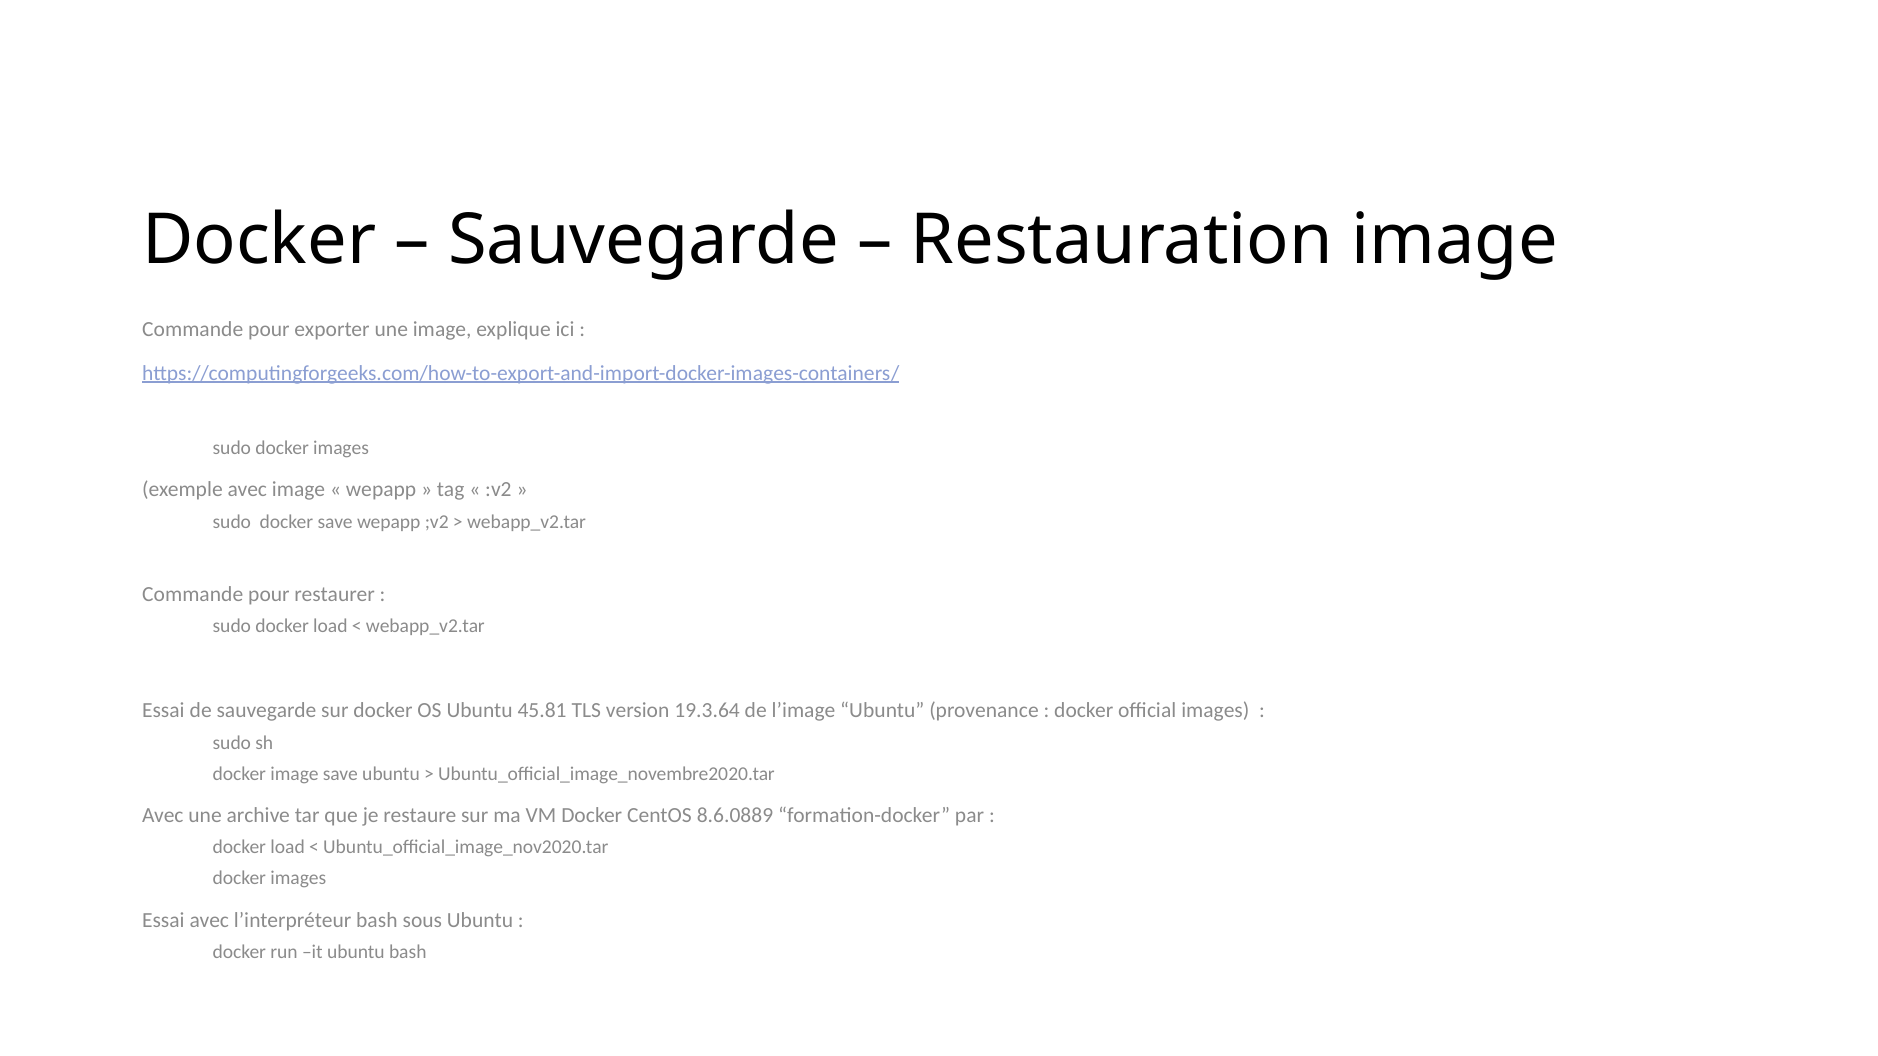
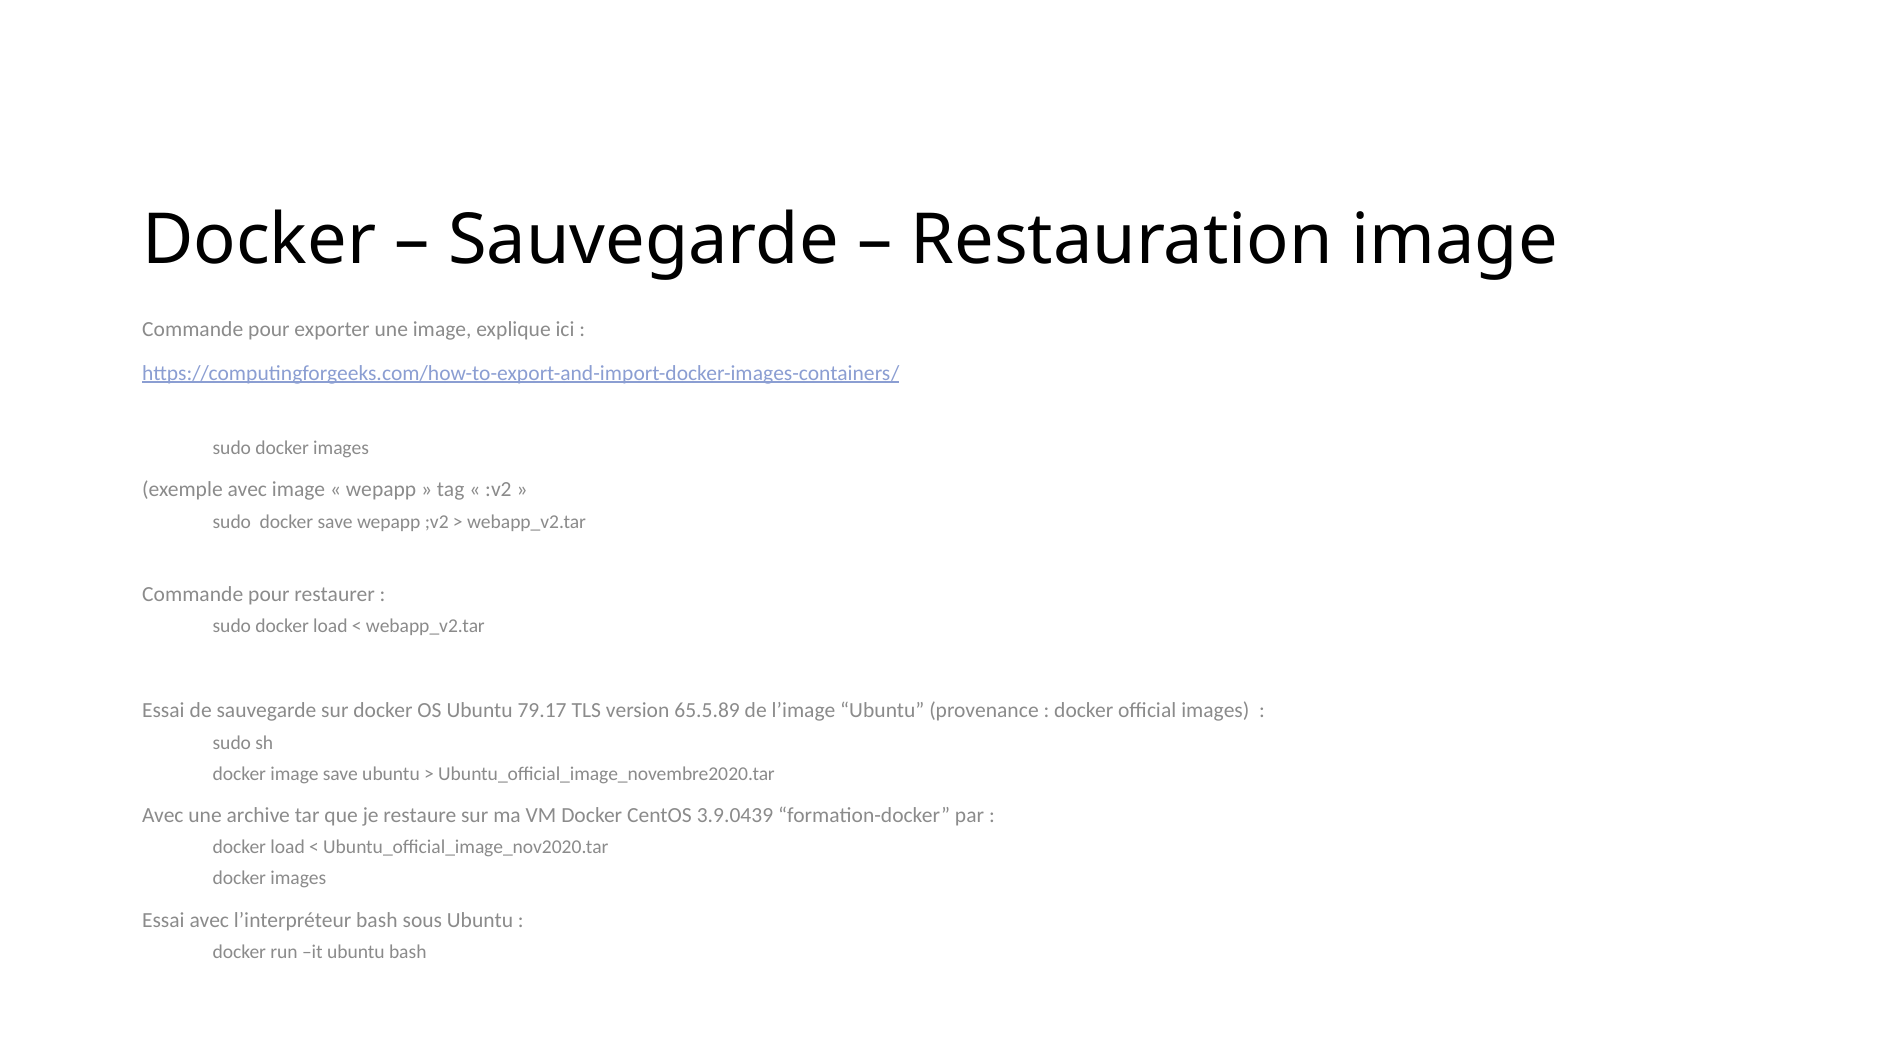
45.81: 45.81 -> 79.17
19.3.64: 19.3.64 -> 65.5.89
8.6.0889: 8.6.0889 -> 3.9.0439
